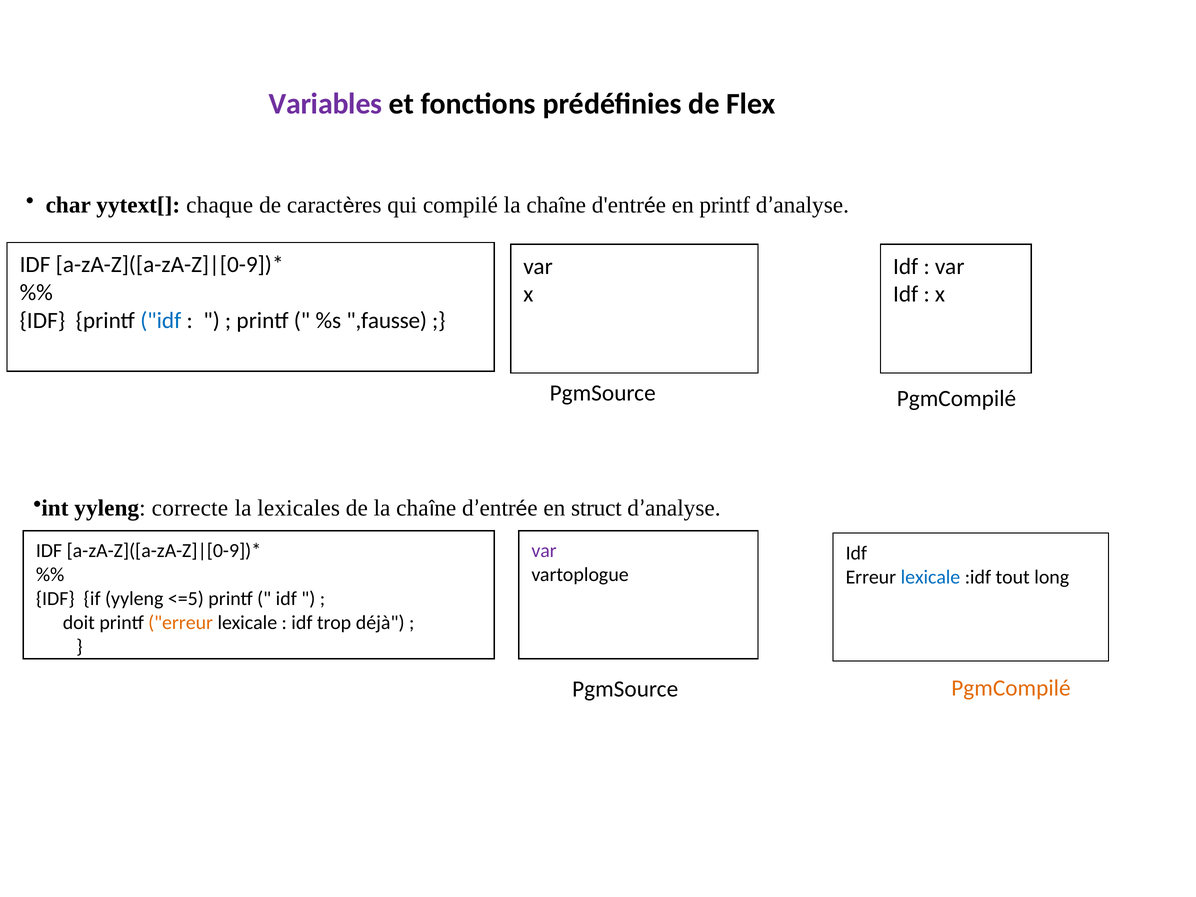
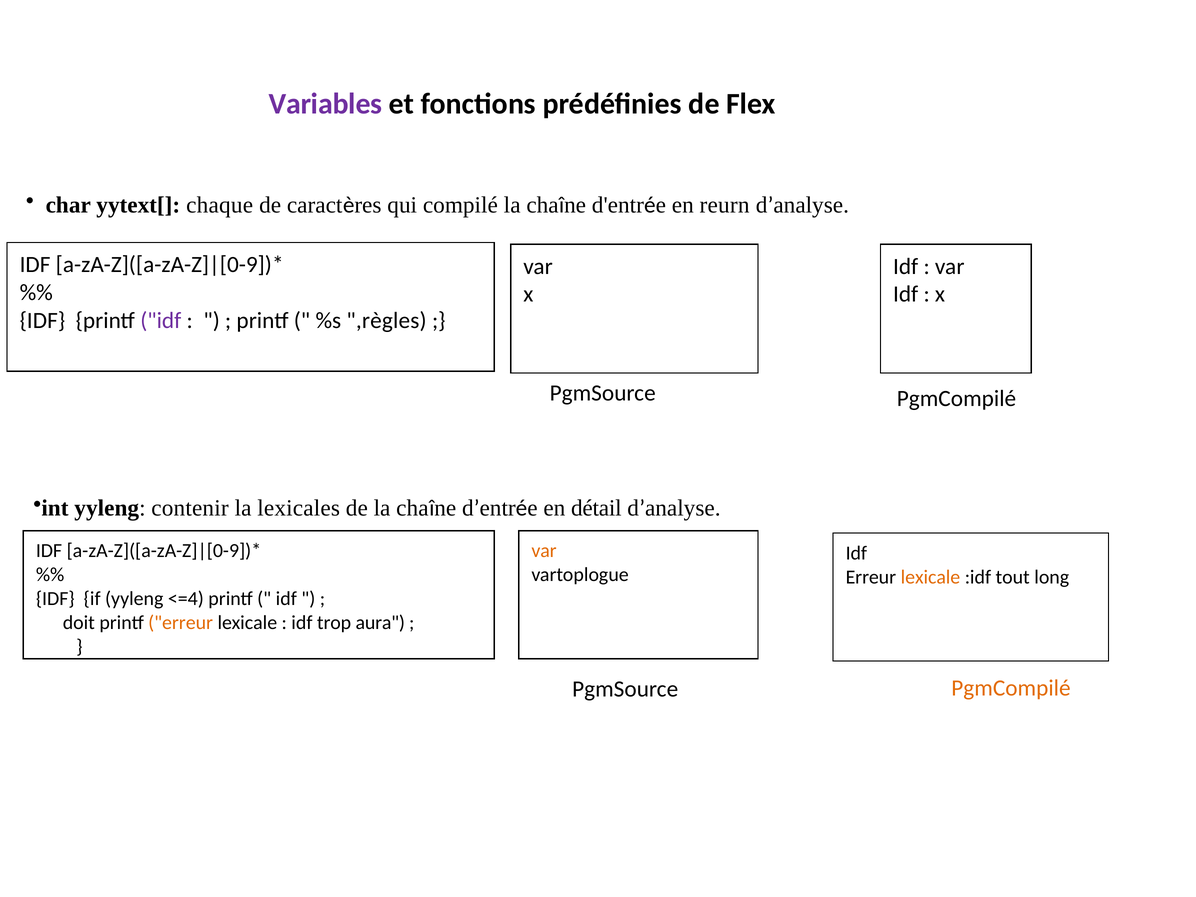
en printf: printf -> reurn
idf at (161, 320) colour: blue -> purple
,fausse: ,fausse -> ,règles
correcte: correcte -> contenir
struct: struct -> détail
var at (544, 551) colour: purple -> orange
lexicale at (930, 577) colour: blue -> orange
<=5: <=5 -> <=4
déjà: déjà -> aura
